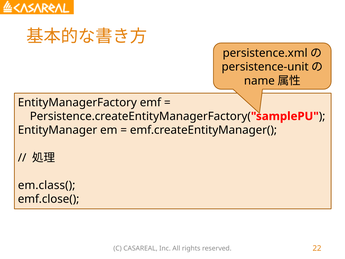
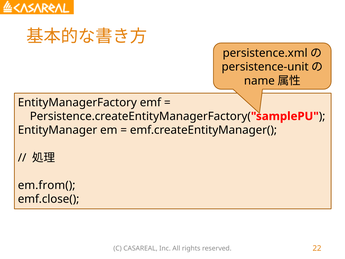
em.class(: em.class( -> em.from(
